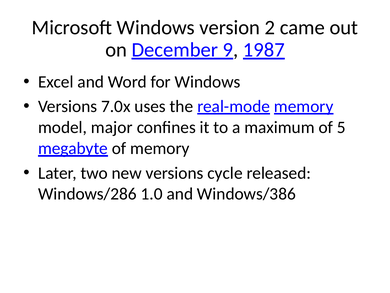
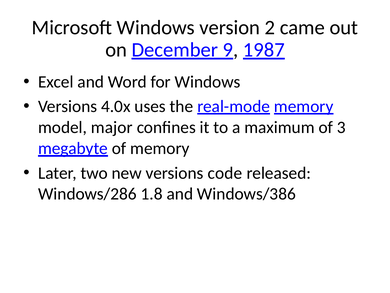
7.0x: 7.0x -> 4.0x
5: 5 -> 3
cycle: cycle -> code
1.0: 1.0 -> 1.8
